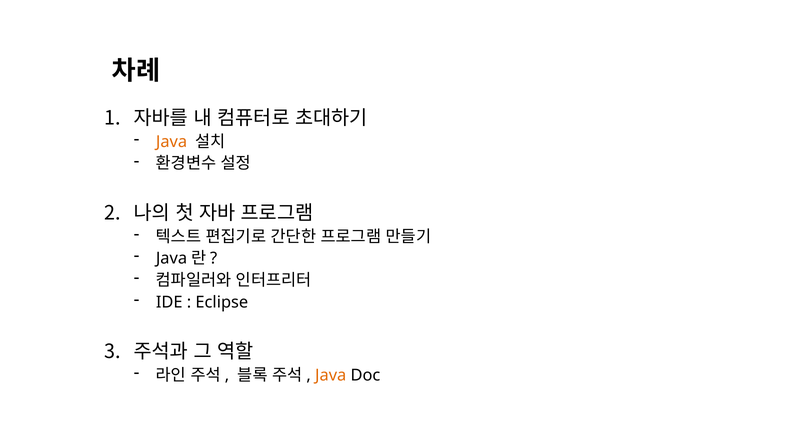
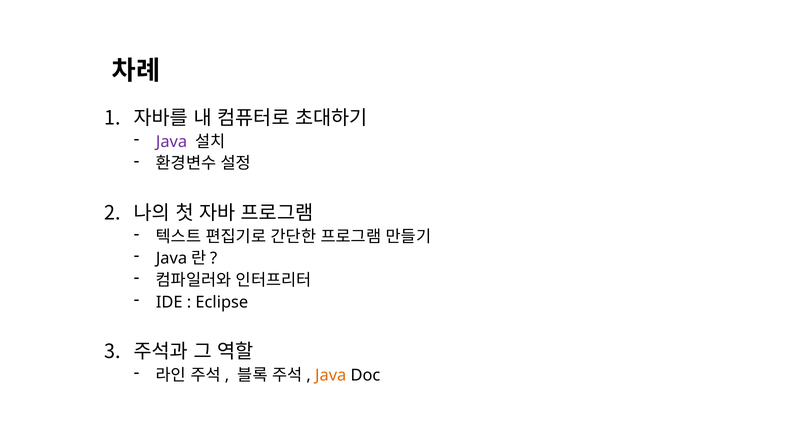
Java at (172, 142) colour: orange -> purple
